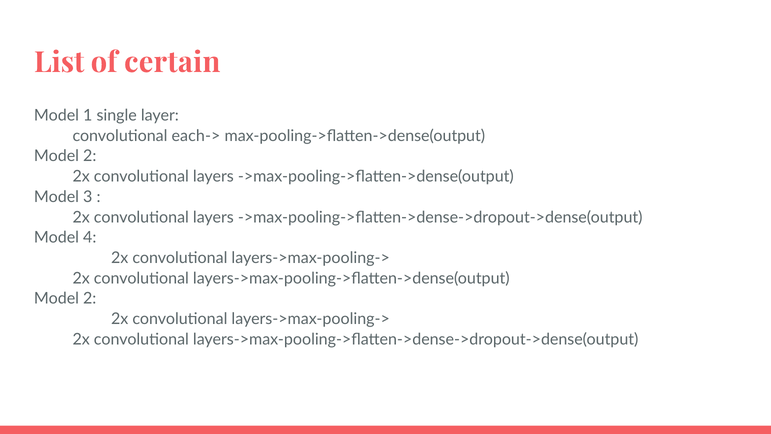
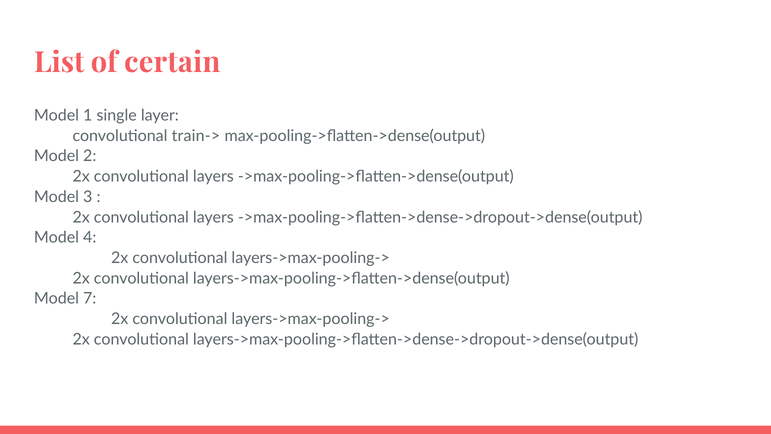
each->: each-> -> train->
2 at (90, 298): 2 -> 7
